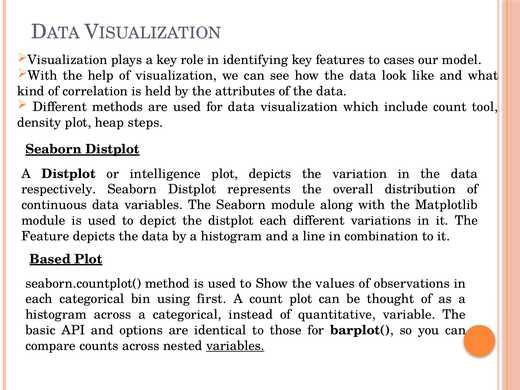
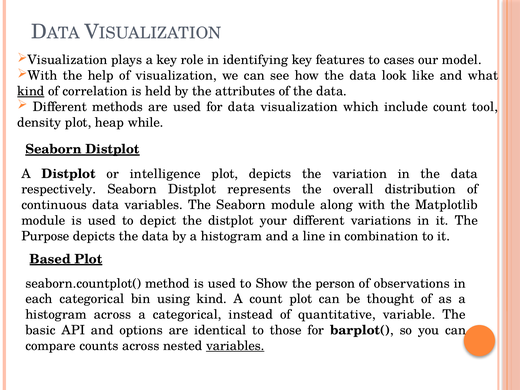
kind at (31, 91) underline: none -> present
steps: steps -> while
distplot each: each -> your
Feature: Feature -> Purpose
values: values -> person
using first: first -> kind
